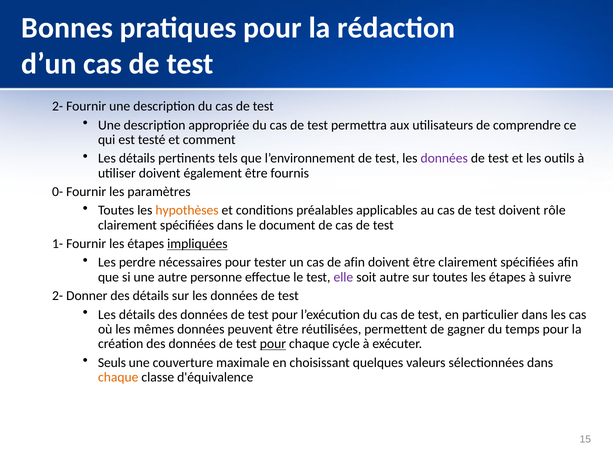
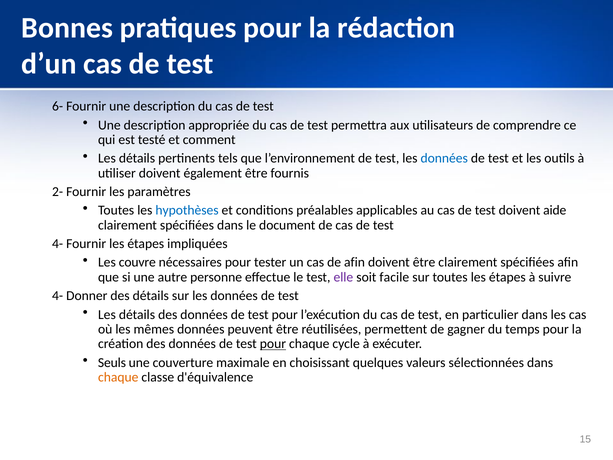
2- at (58, 106): 2- -> 6-
données at (444, 158) colour: purple -> blue
0-: 0- -> 2-
hypothèses colour: orange -> blue
rôle: rôle -> aide
1- at (58, 244): 1- -> 4-
impliquées underline: present -> none
perdre: perdre -> couvre
soit autre: autre -> facile
2- at (58, 296): 2- -> 4-
